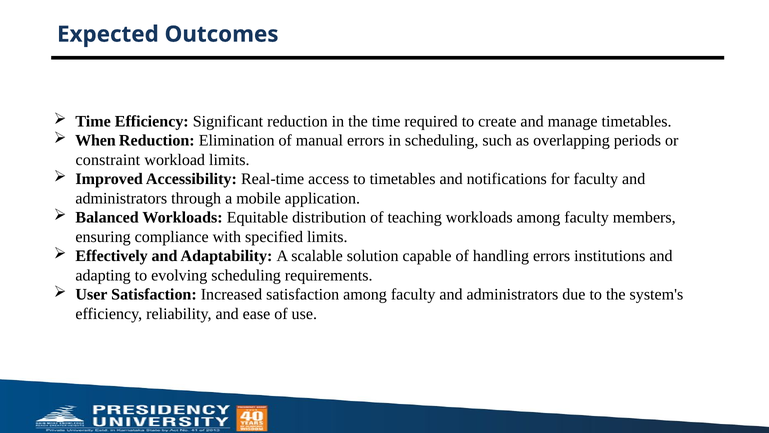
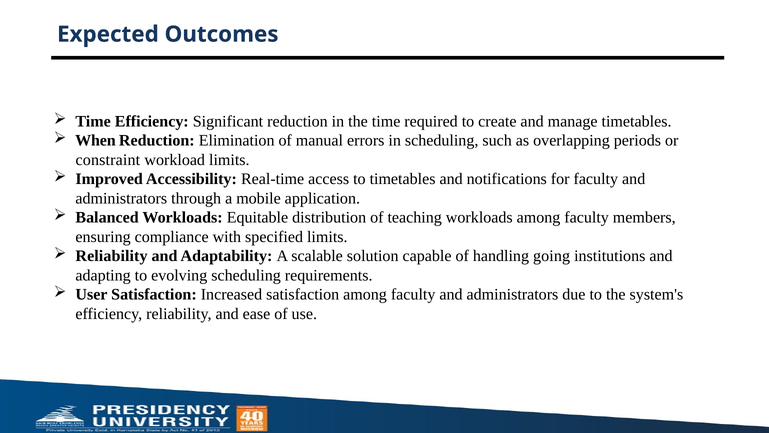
Effectively at (112, 256): Effectively -> Reliability
handling errors: errors -> going
